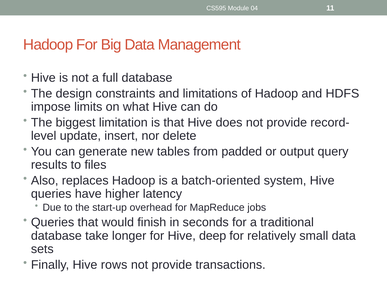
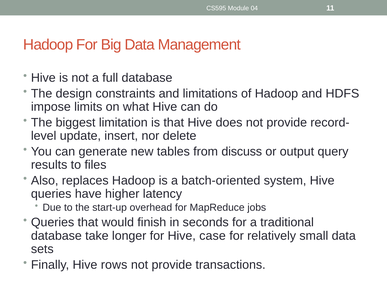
padded: padded -> discuss
deep: deep -> case
